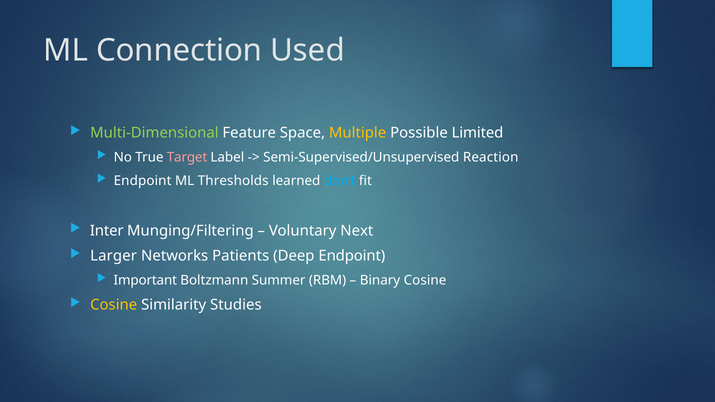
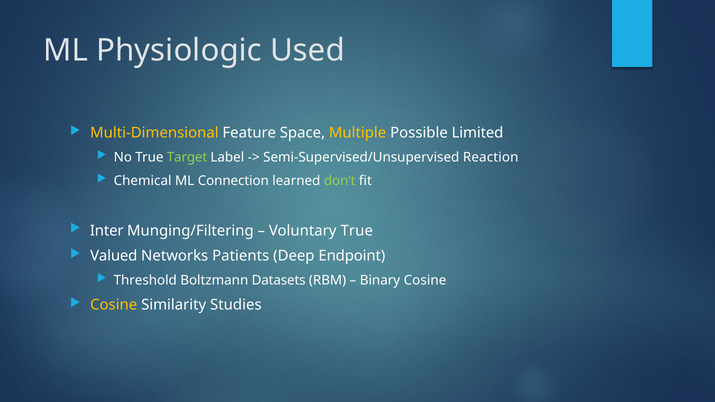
Connection: Connection -> Physiologic
Multi-Dimensional colour: light green -> yellow
Target colour: pink -> light green
Endpoint at (143, 181): Endpoint -> Chemical
Thresholds: Thresholds -> Connection
don’t colour: light blue -> light green
Voluntary Next: Next -> True
Larger: Larger -> Valued
Important: Important -> Threshold
Summer: Summer -> Datasets
